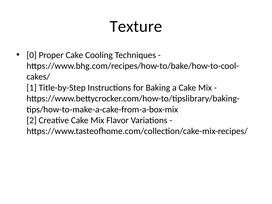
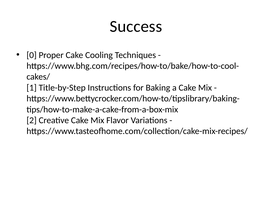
Texture: Texture -> Success
